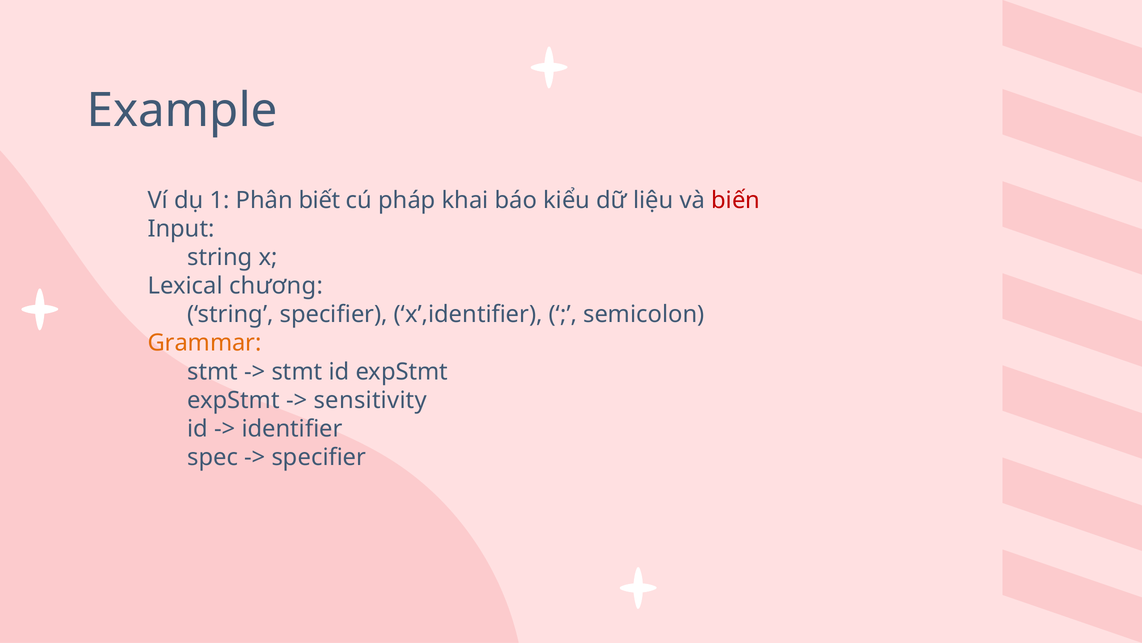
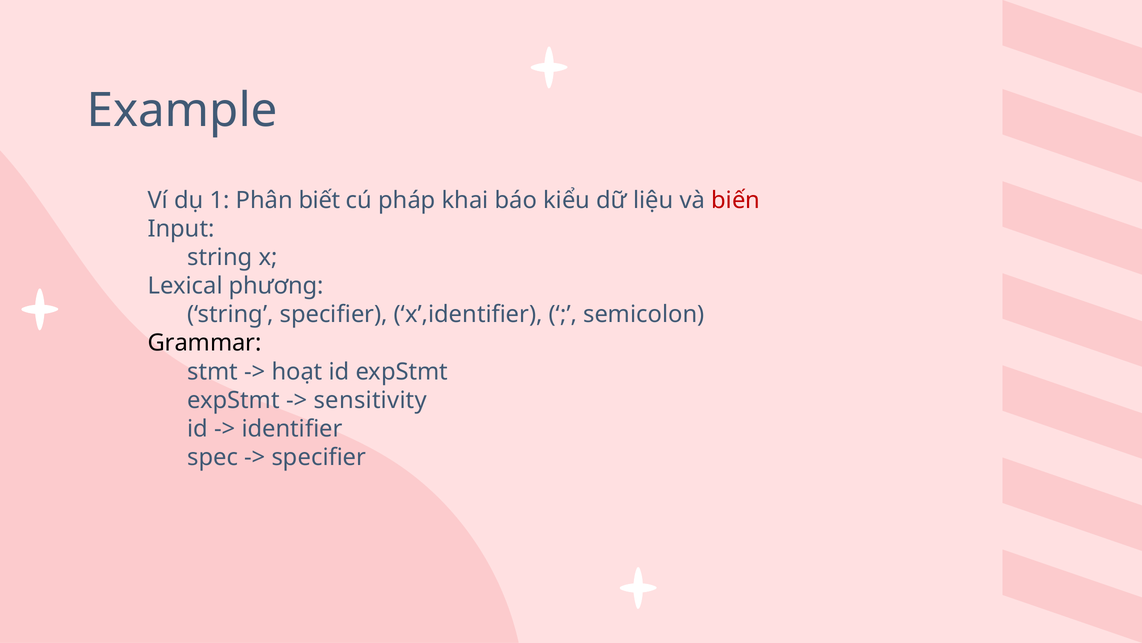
chương: chương -> phương
Grammar colour: orange -> black
stmt at (297, 371): stmt -> hoạt
